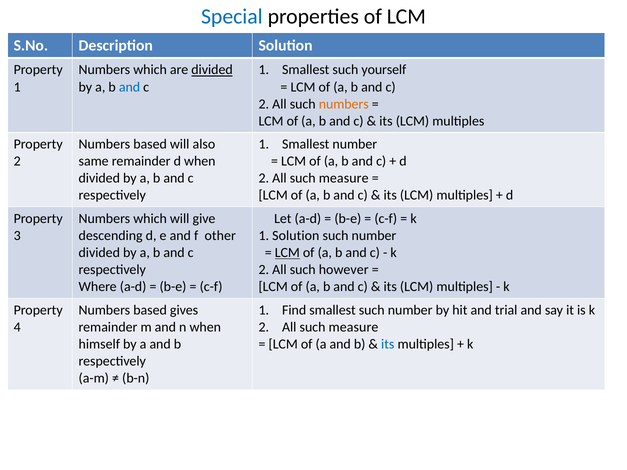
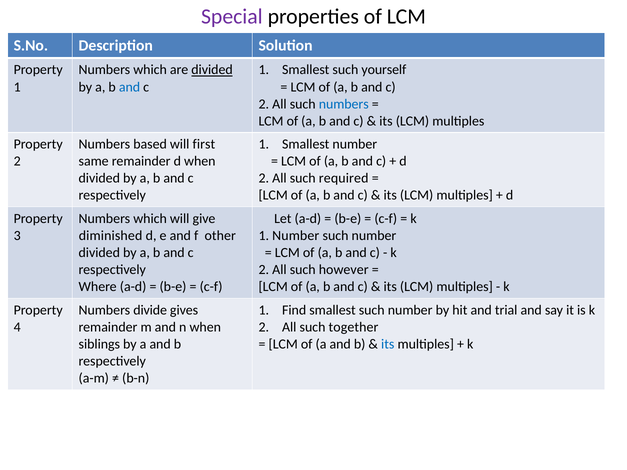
Special colour: blue -> purple
numbers at (344, 104) colour: orange -> blue
also: also -> first
measure at (344, 178): measure -> required
descending: descending -> diminished
1 Solution: Solution -> Number
LCM at (287, 253) underline: present -> none
based at (150, 310): based -> divide
measure at (353, 327): measure -> together
himself: himself -> siblings
